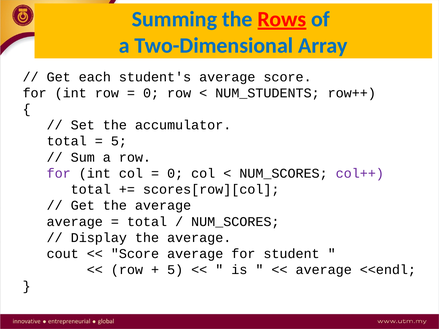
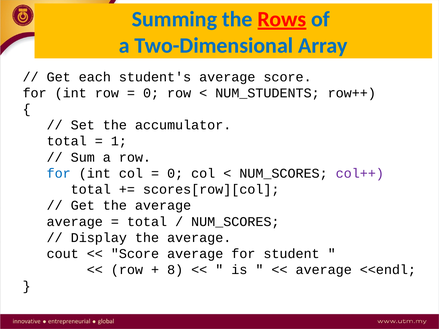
5 at (119, 141): 5 -> 1
for at (59, 174) colour: purple -> blue
5 at (175, 270): 5 -> 8
